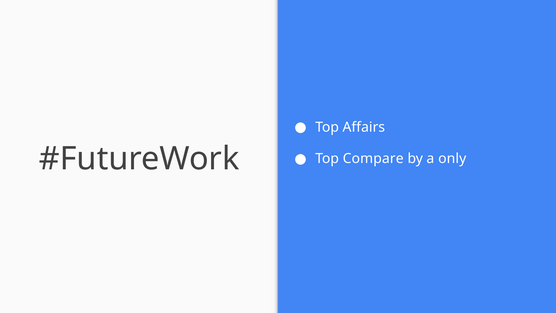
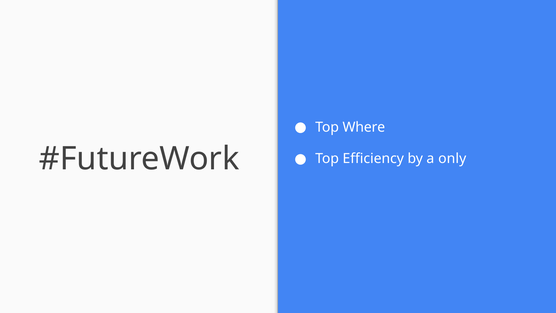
Affairs: Affairs -> Where
Compare: Compare -> Efficiency
